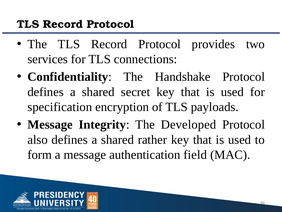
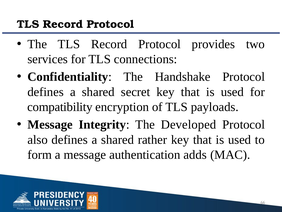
specification: specification -> compatibility
field: field -> adds
